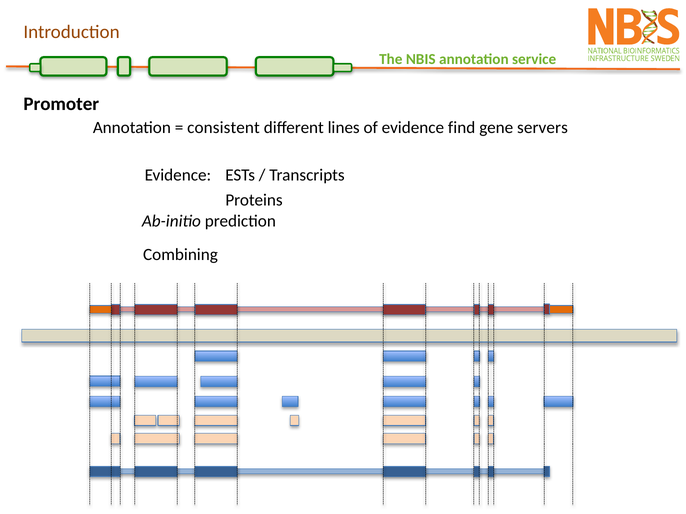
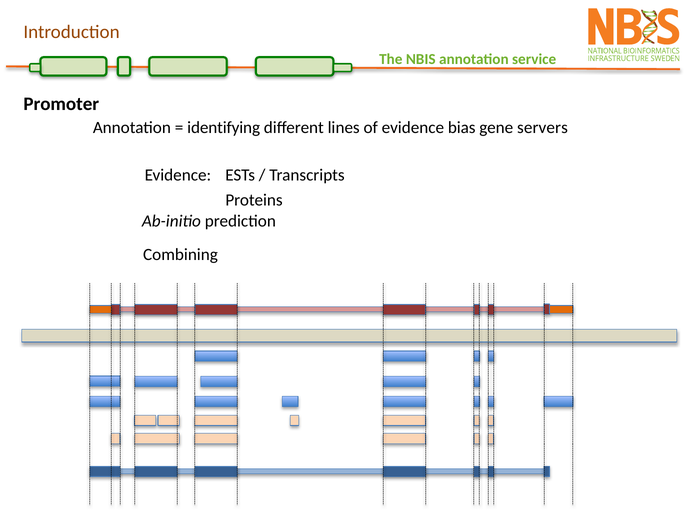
consistent: consistent -> identifying
find: find -> bias
